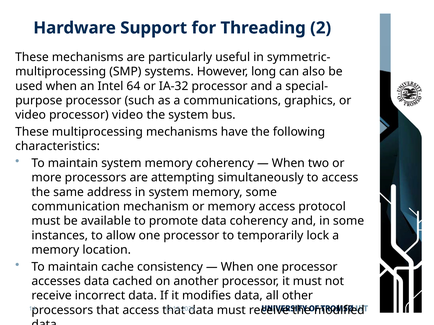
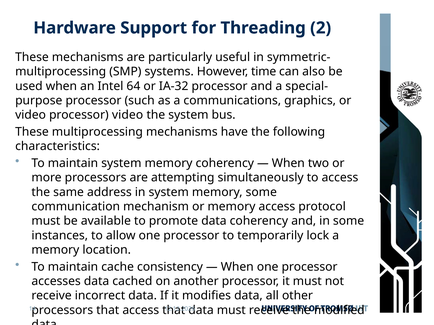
long: long -> time
